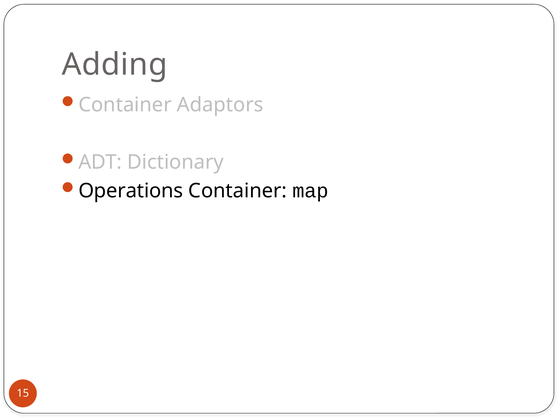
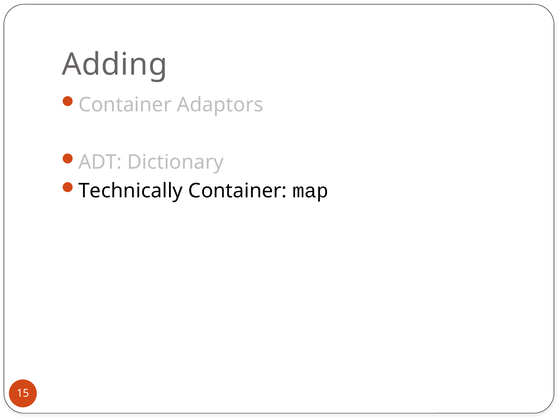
Operations: Operations -> Technically
